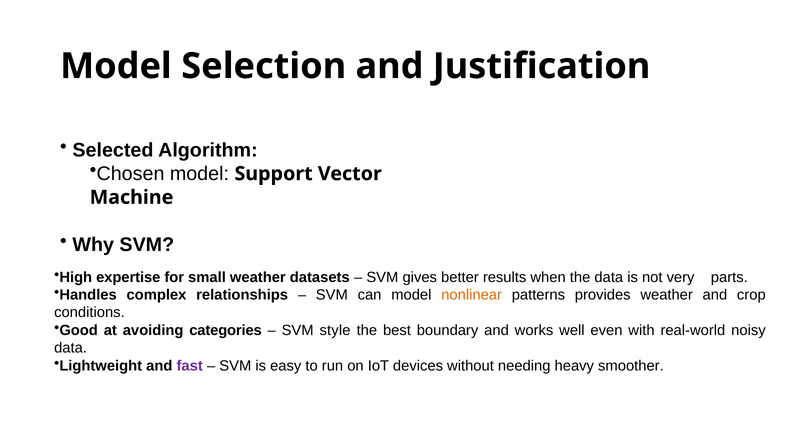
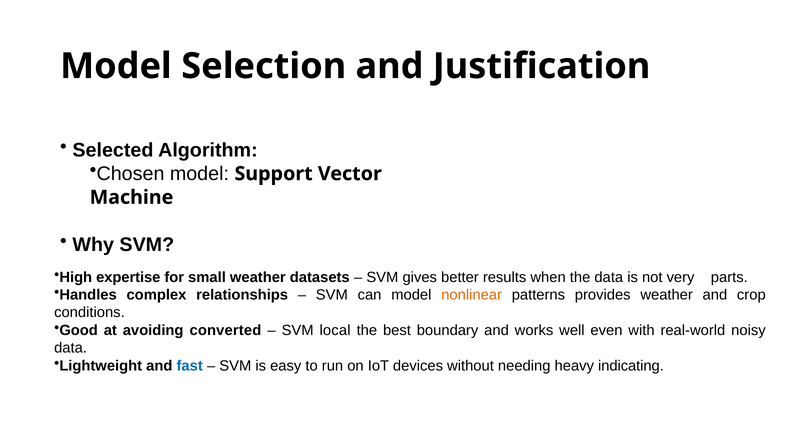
categories: categories -> converted
style: style -> local
fast colour: purple -> blue
smoother: smoother -> indicating
